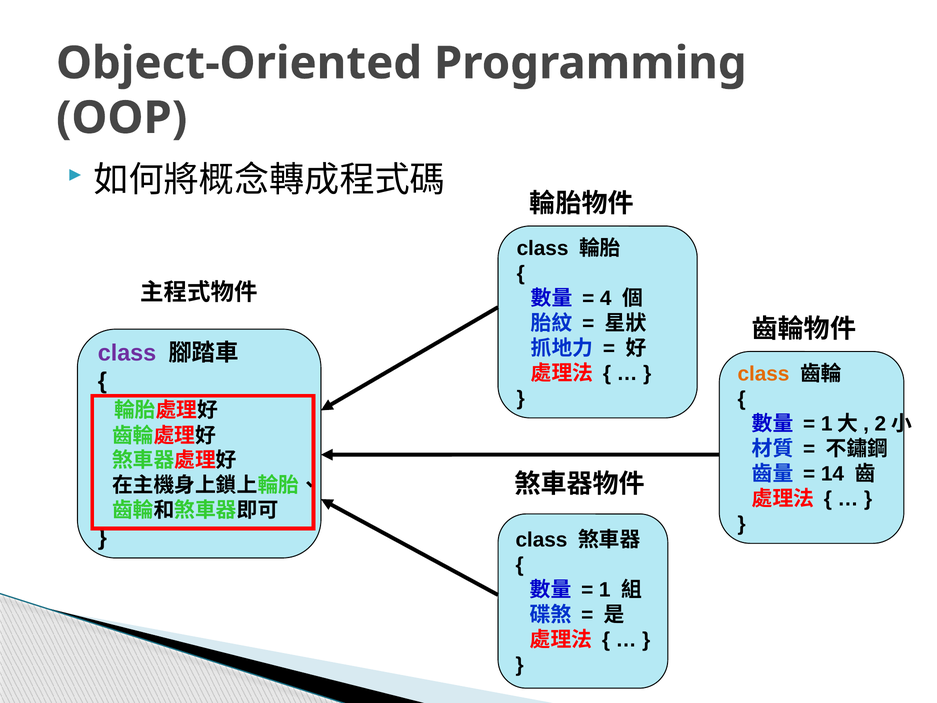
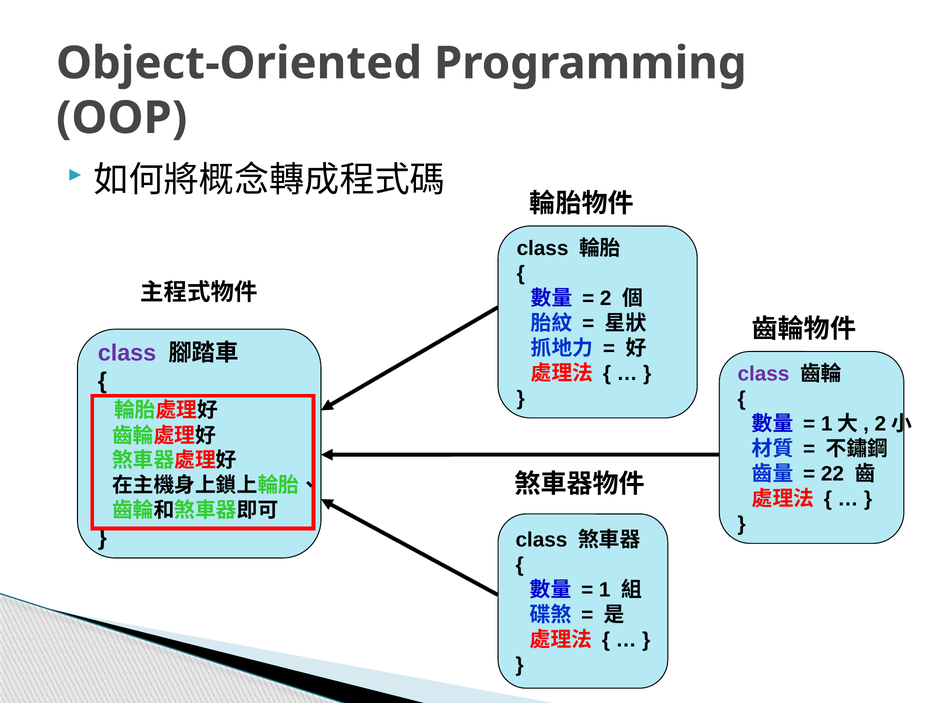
4: 4 -> 2
class at (763, 374) colour: orange -> purple
14: 14 -> 22
